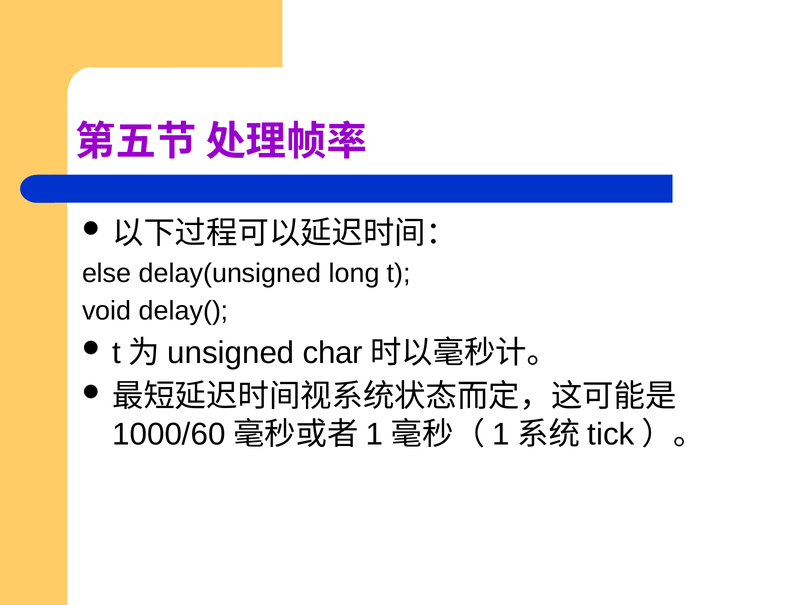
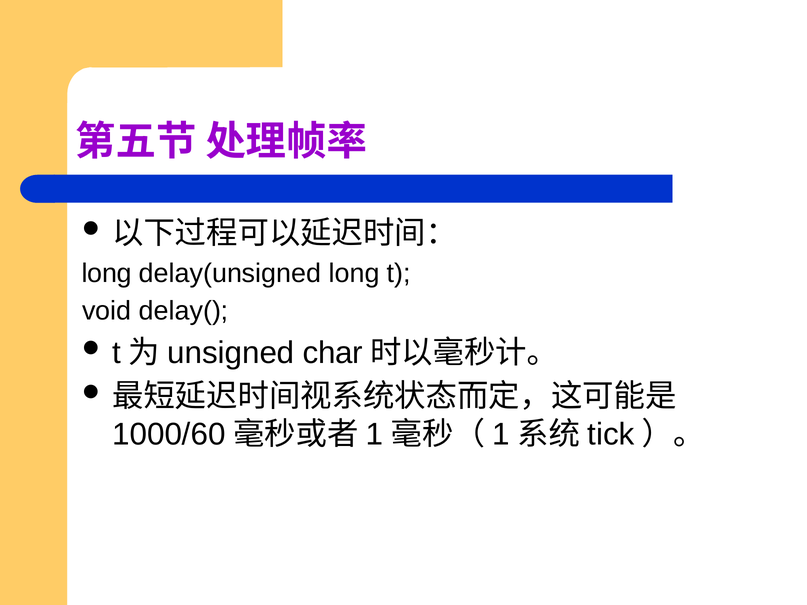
else at (107, 274): else -> long
